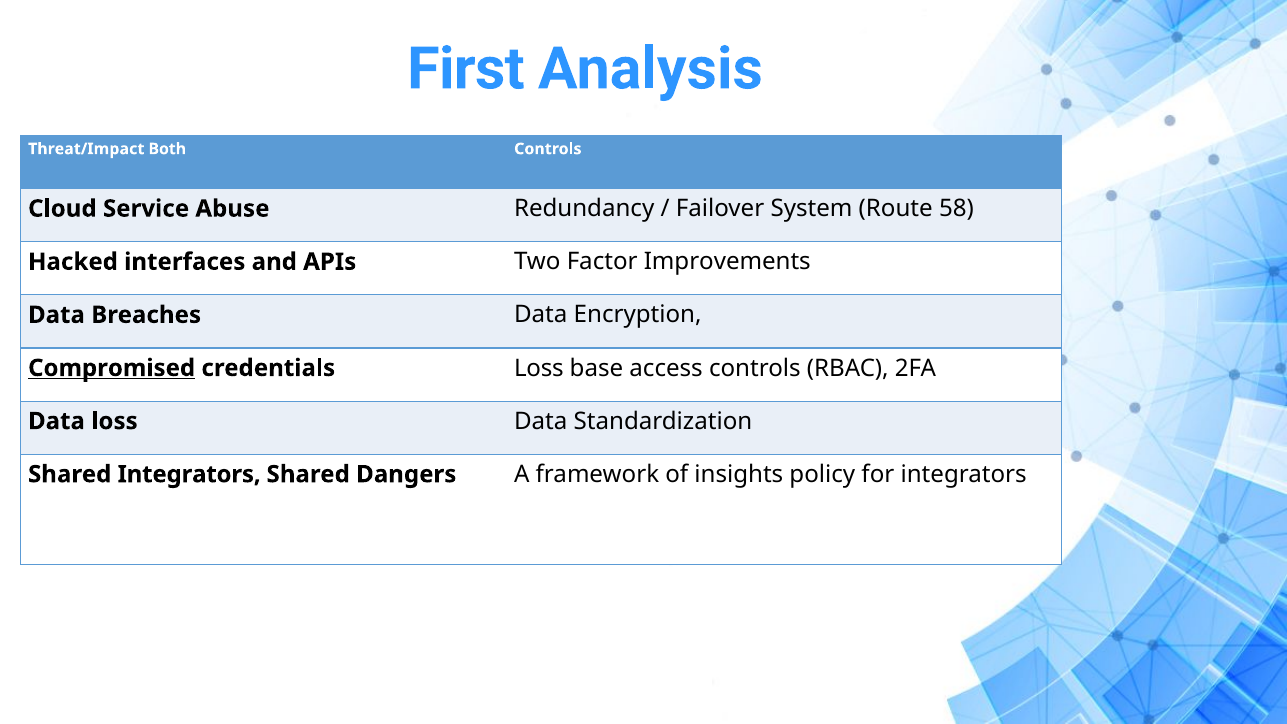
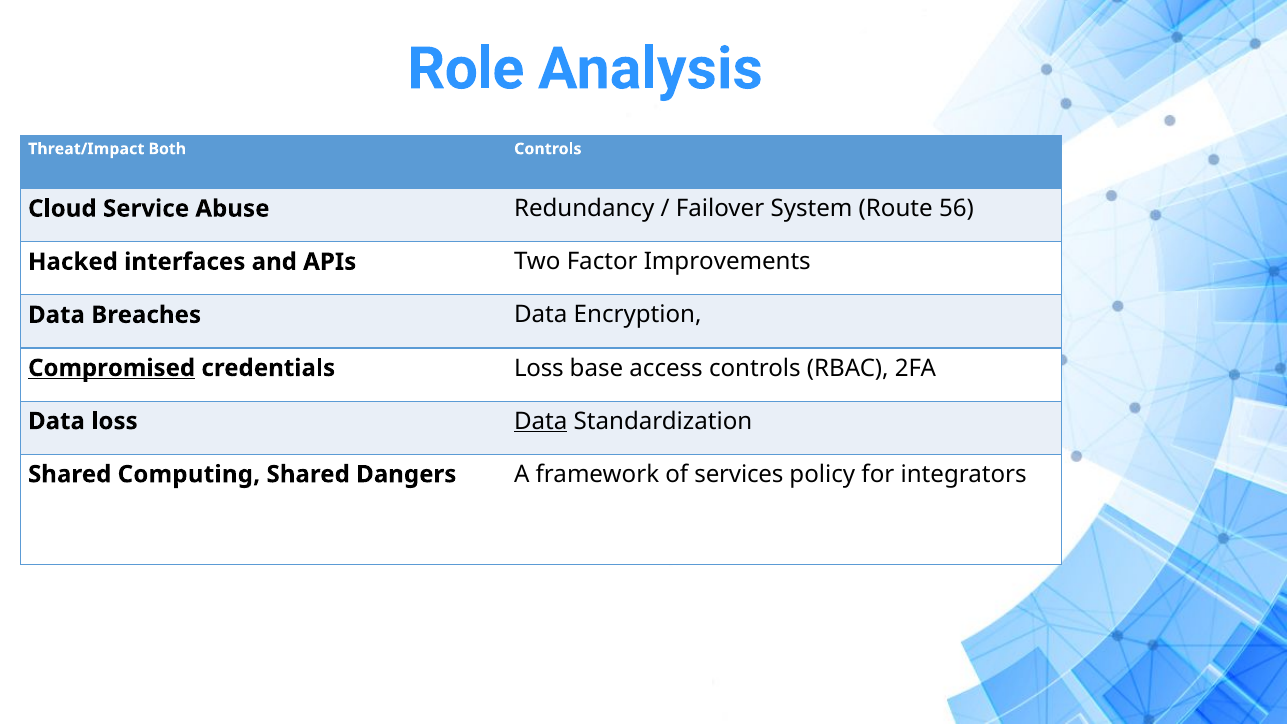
First: First -> Role
58: 58 -> 56
Data at (541, 421) underline: none -> present
Shared Integrators: Integrators -> Computing
insights: insights -> services
